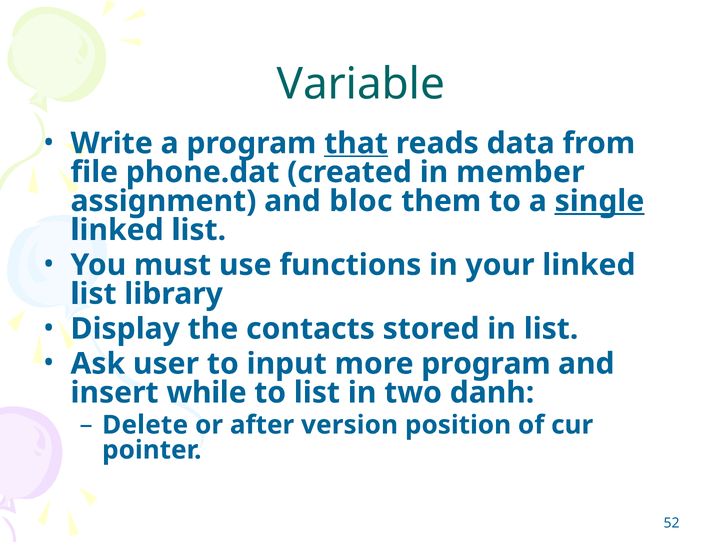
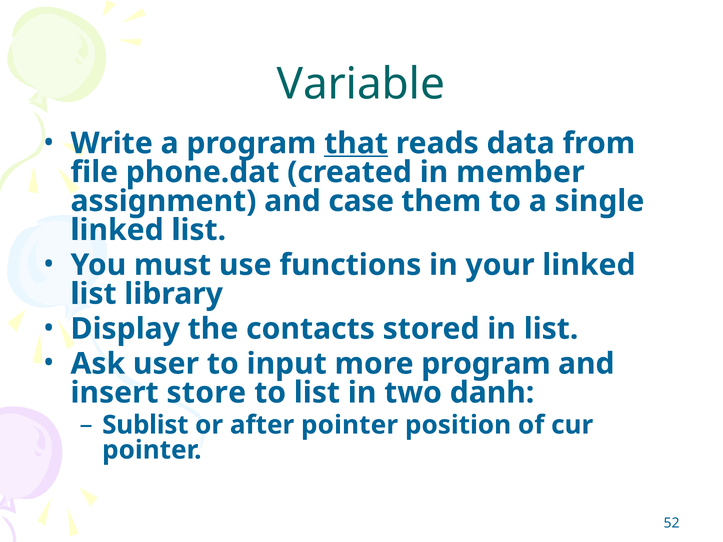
bloc: bloc -> case
single underline: present -> none
while: while -> store
Delete: Delete -> Sublist
after version: version -> pointer
